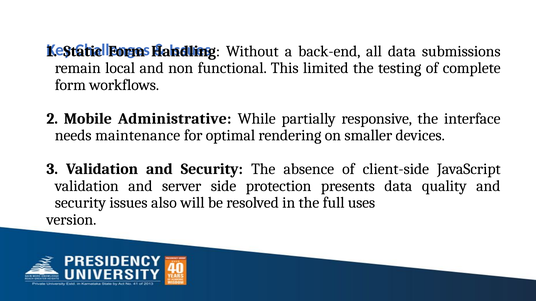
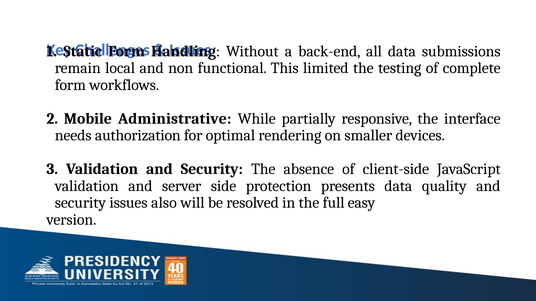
maintenance: maintenance -> authorization
uses: uses -> easy
